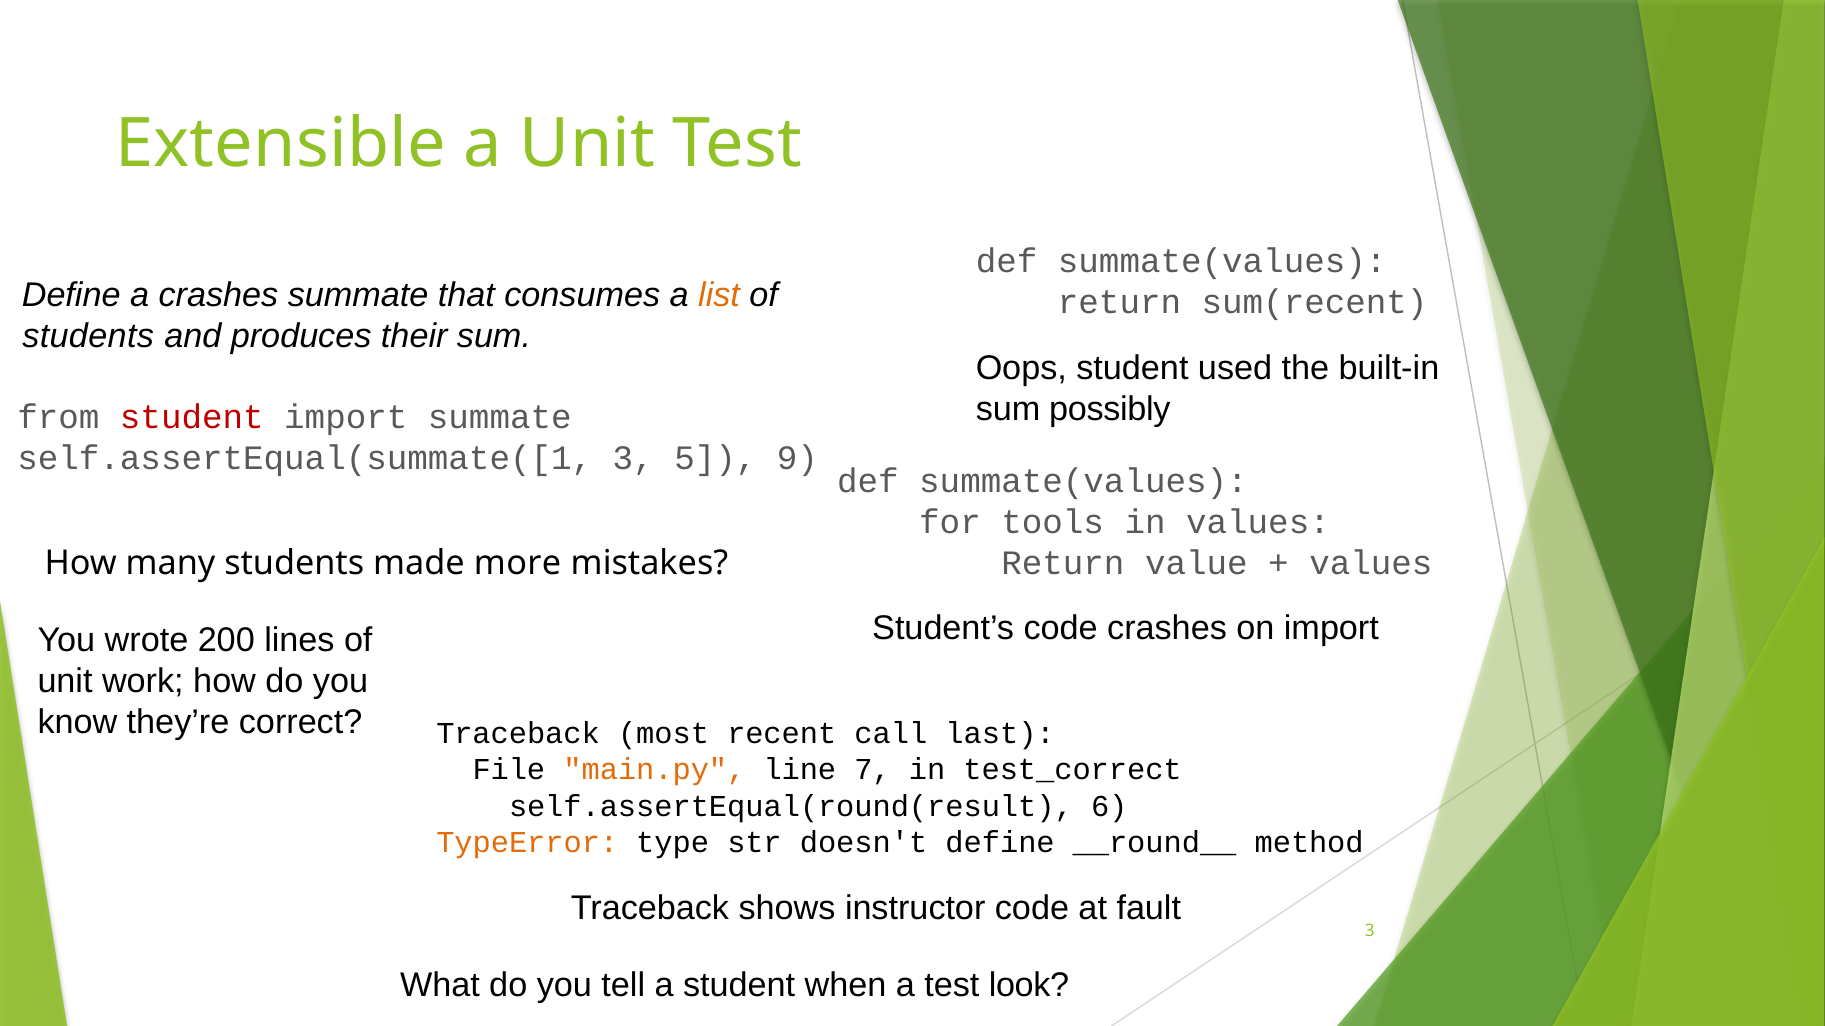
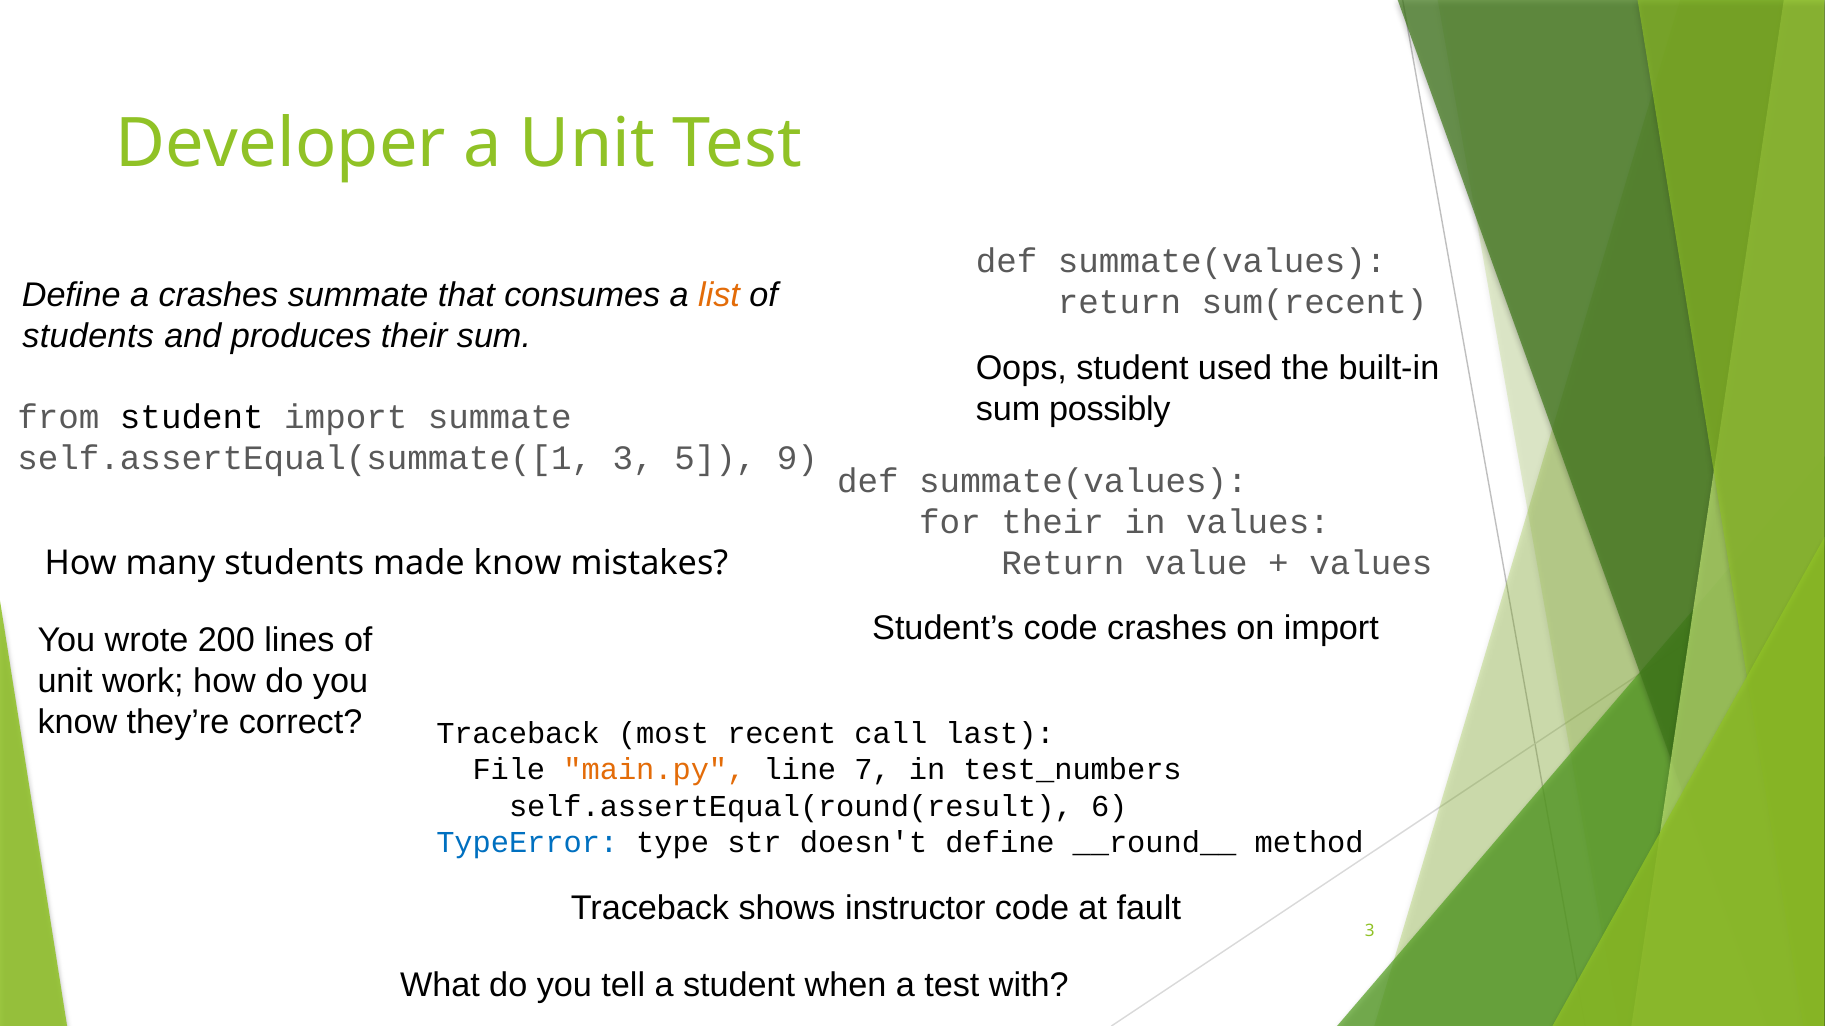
Extensible: Extensible -> Developer
student at (192, 417) colour: red -> black
for tools: tools -> their
made more: more -> know
test_correct: test_correct -> test_numbers
TypeError colour: orange -> blue
look: look -> with
